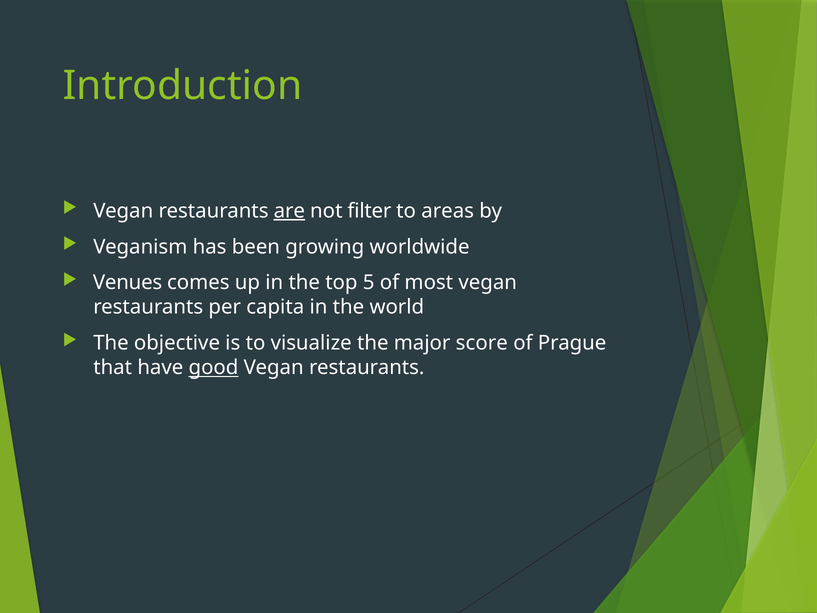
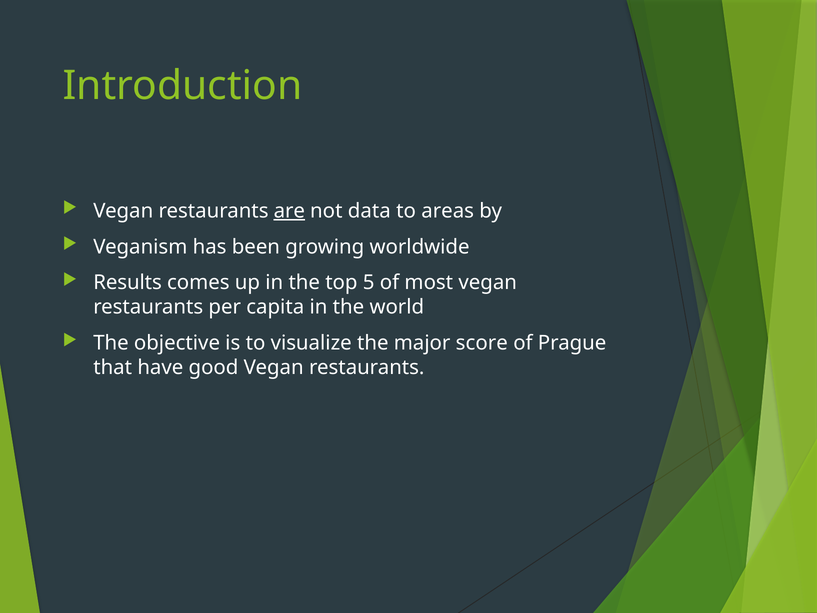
filter: filter -> data
Venues: Venues -> Results
good underline: present -> none
